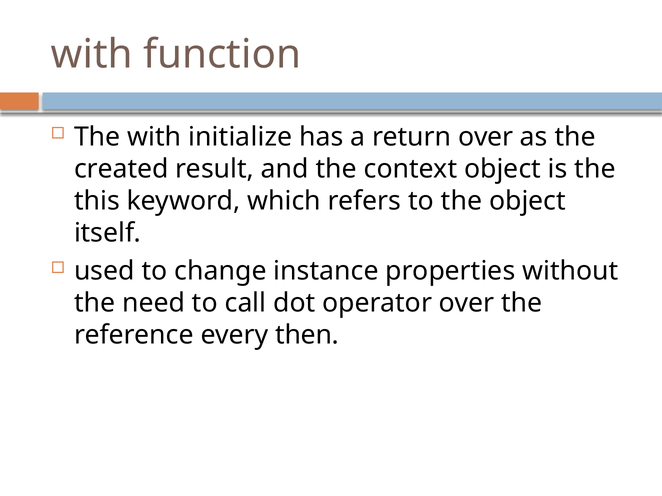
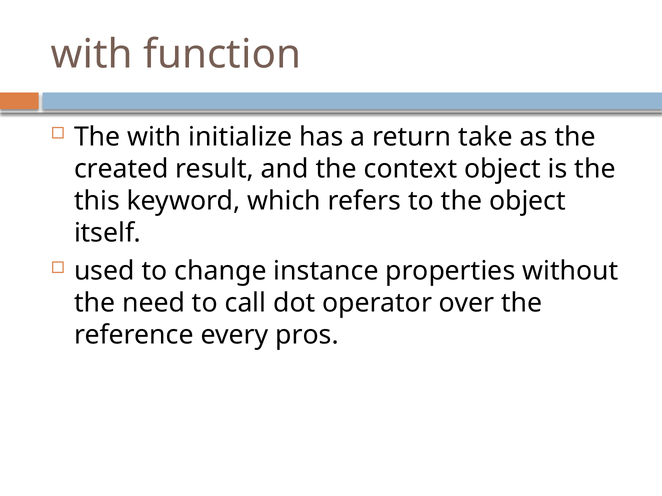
return over: over -> take
then: then -> pros
